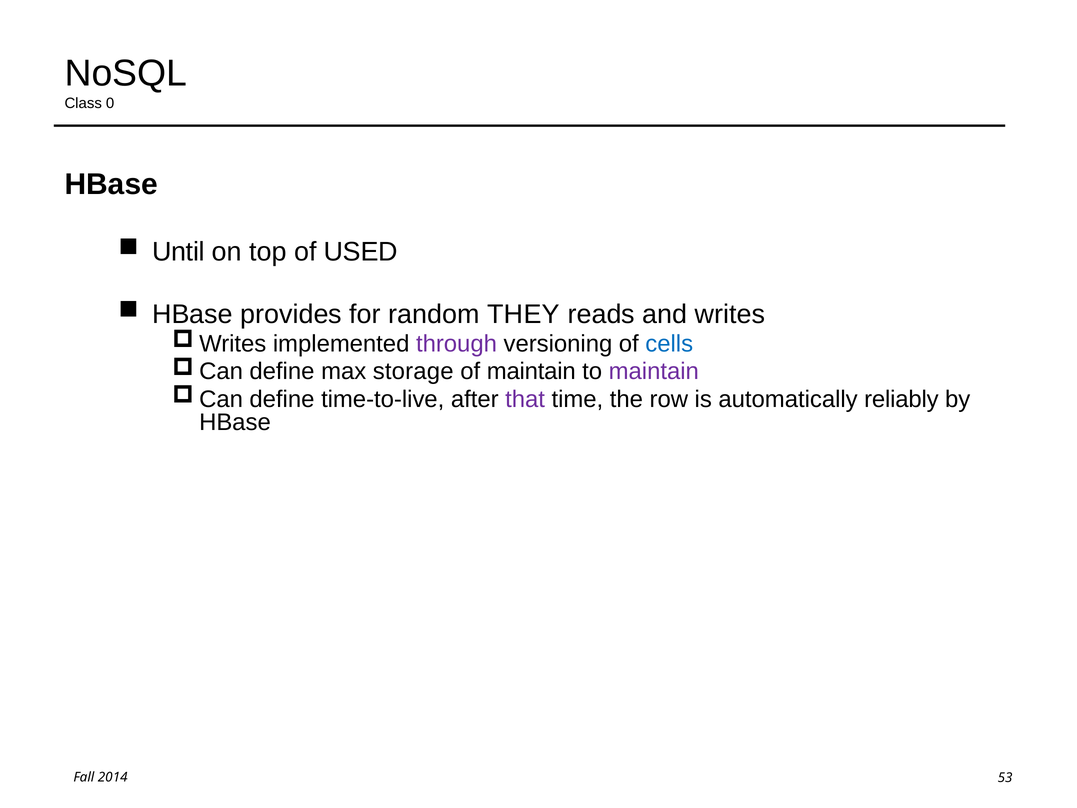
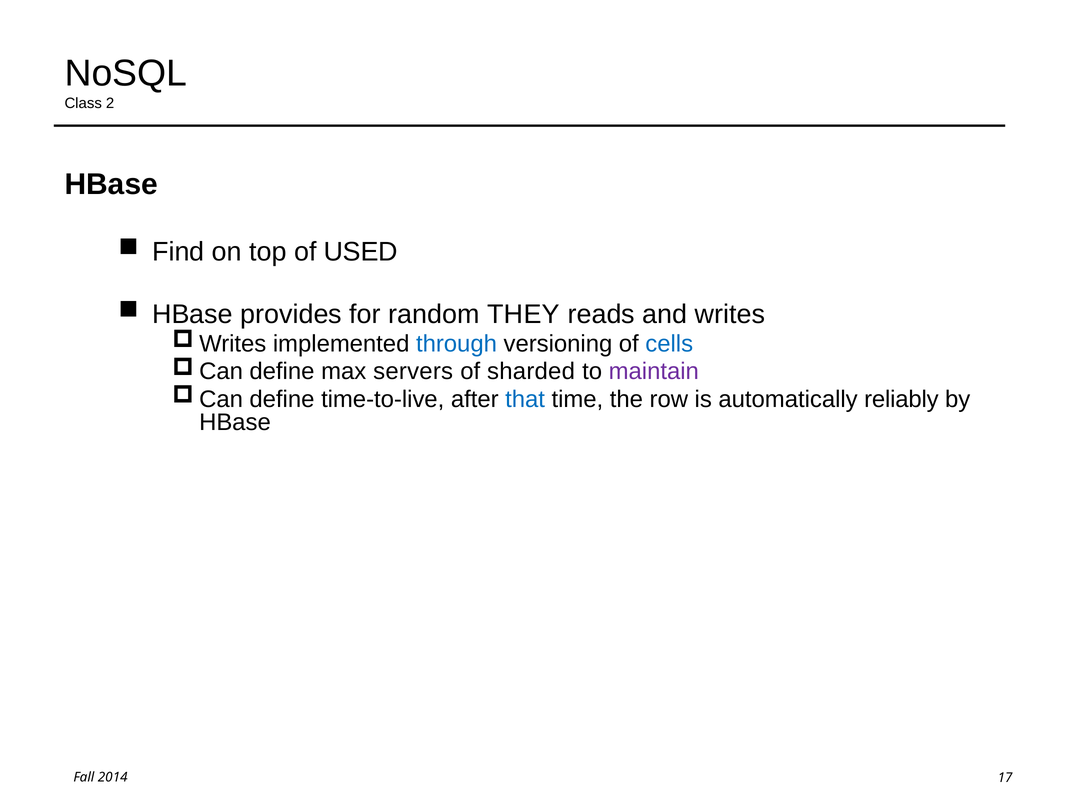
0: 0 -> 2
Until: Until -> Find
through colour: purple -> blue
storage: storage -> servers
of maintain: maintain -> sharded
that colour: purple -> blue
53: 53 -> 17
